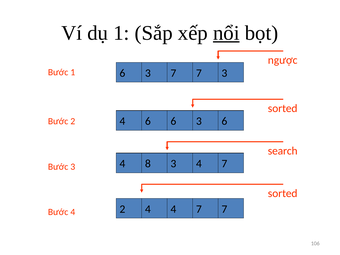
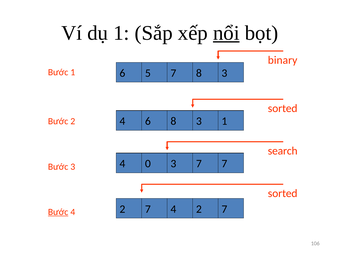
ngược: ngược -> binary
3 at (148, 73): 3 -> 5
7 at (199, 73): 7 -> 8
6 6: 6 -> 8
3 6: 6 -> 1
8: 8 -> 0
4 at (199, 164): 4 -> 7
4 at (148, 209): 4 -> 7
7 at (199, 209): 7 -> 2
Bước at (58, 212) underline: none -> present
